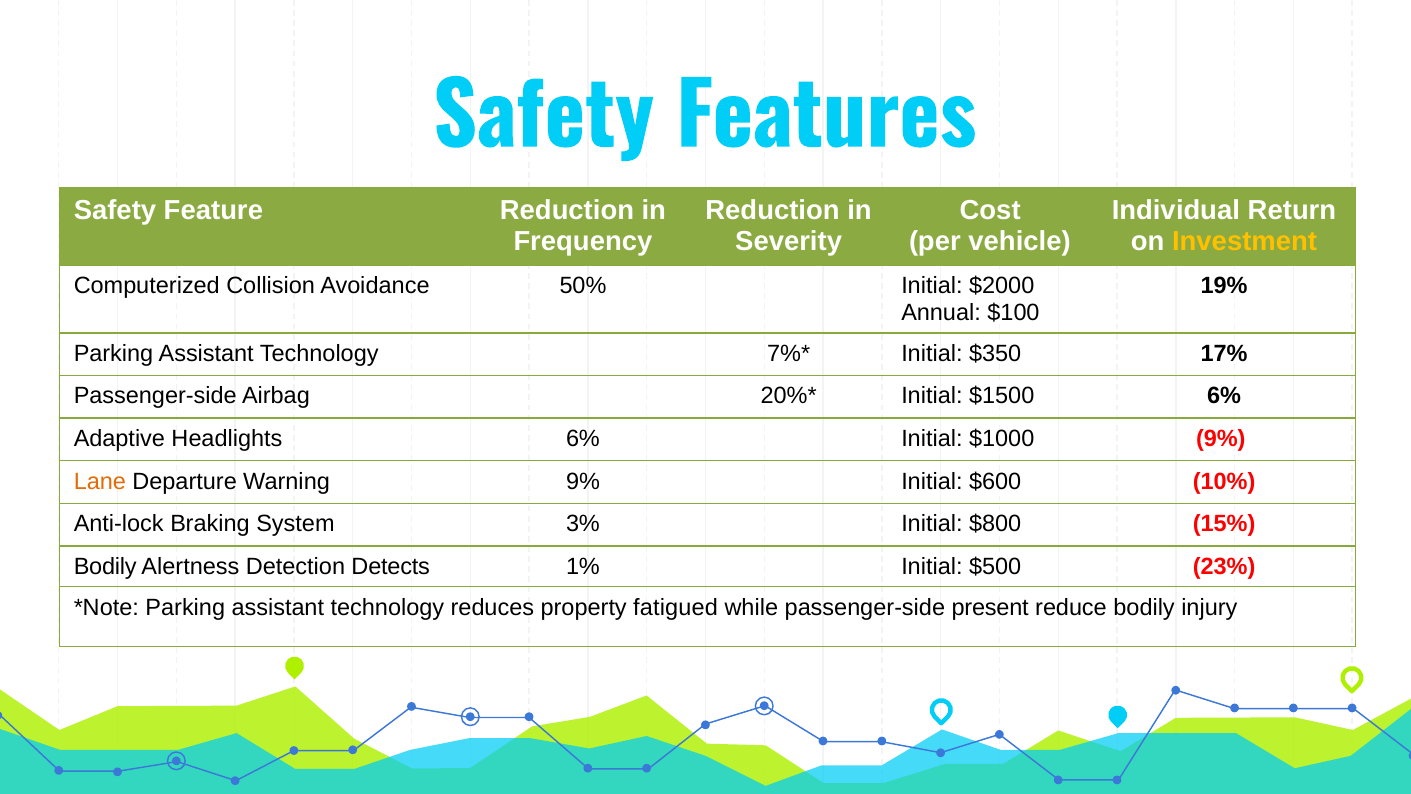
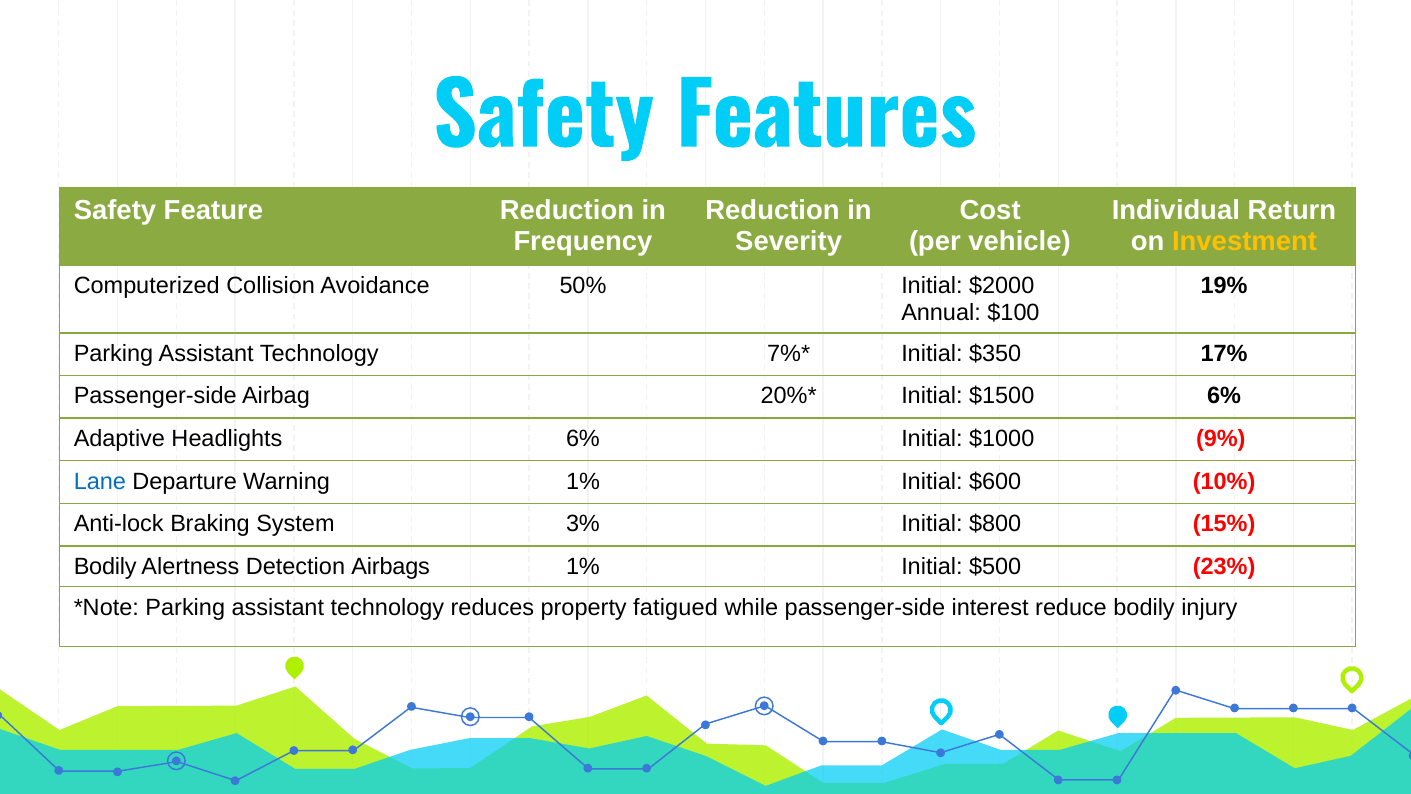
Lane colour: orange -> blue
Warning 9%: 9% -> 1%
Detects: Detects -> Airbags
present: present -> interest
